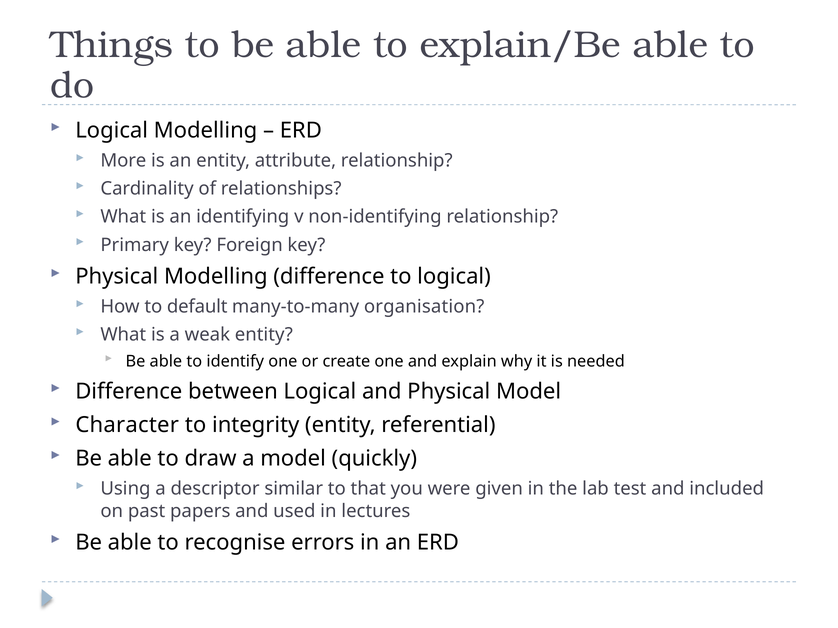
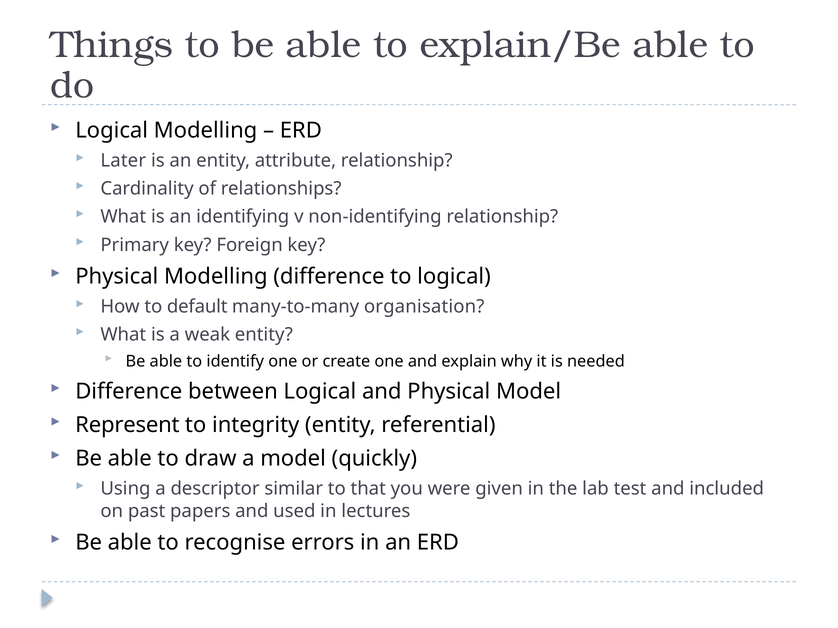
More: More -> Later
Character: Character -> Represent
